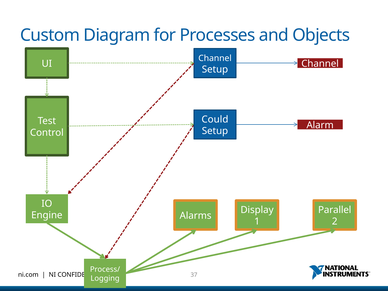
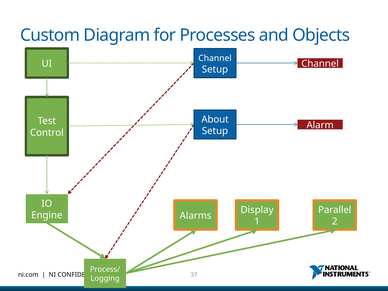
Could: Could -> About
